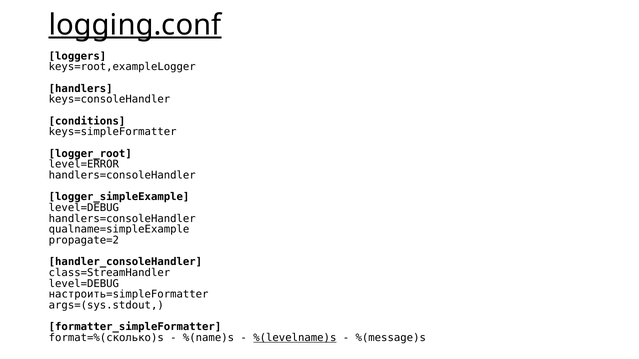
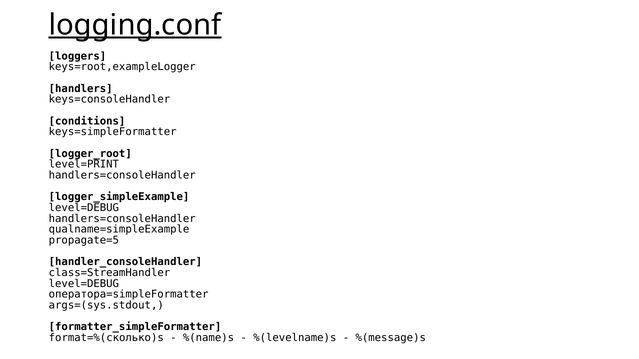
level=ERROR: level=ERROR -> level=PRINT
propagate=2: propagate=2 -> propagate=5
настроить=simpleFormatter: настроить=simpleFormatter -> оператора=simpleFormatter
%(levelname)s underline: present -> none
